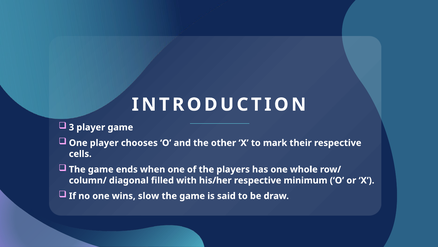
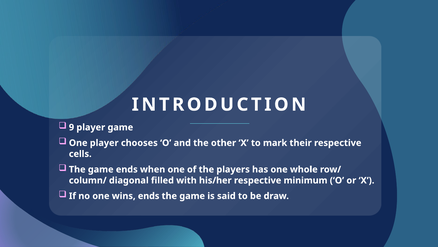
3: 3 -> 9
wins slow: slow -> ends
